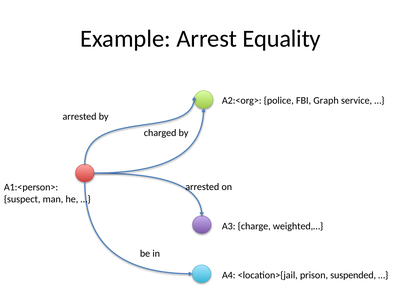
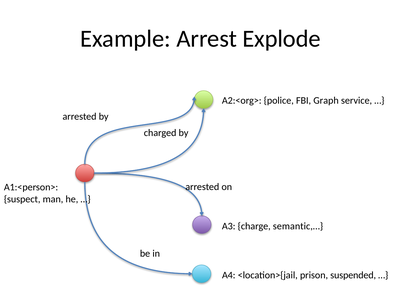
Equality: Equality -> Explode
weighted,…: weighted,… -> semantic,…
